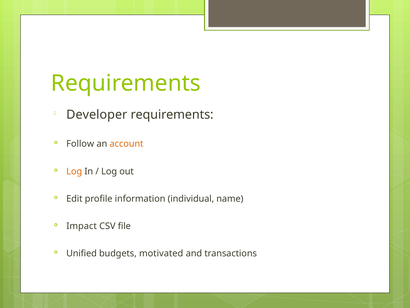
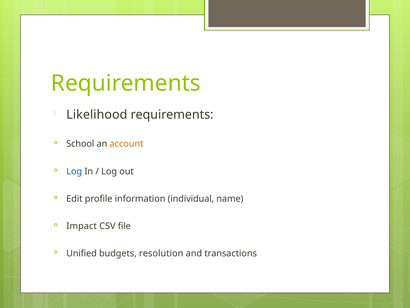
Developer: Developer -> Likelihood
Follow: Follow -> School
Log at (74, 171) colour: orange -> blue
motivated: motivated -> resolution
